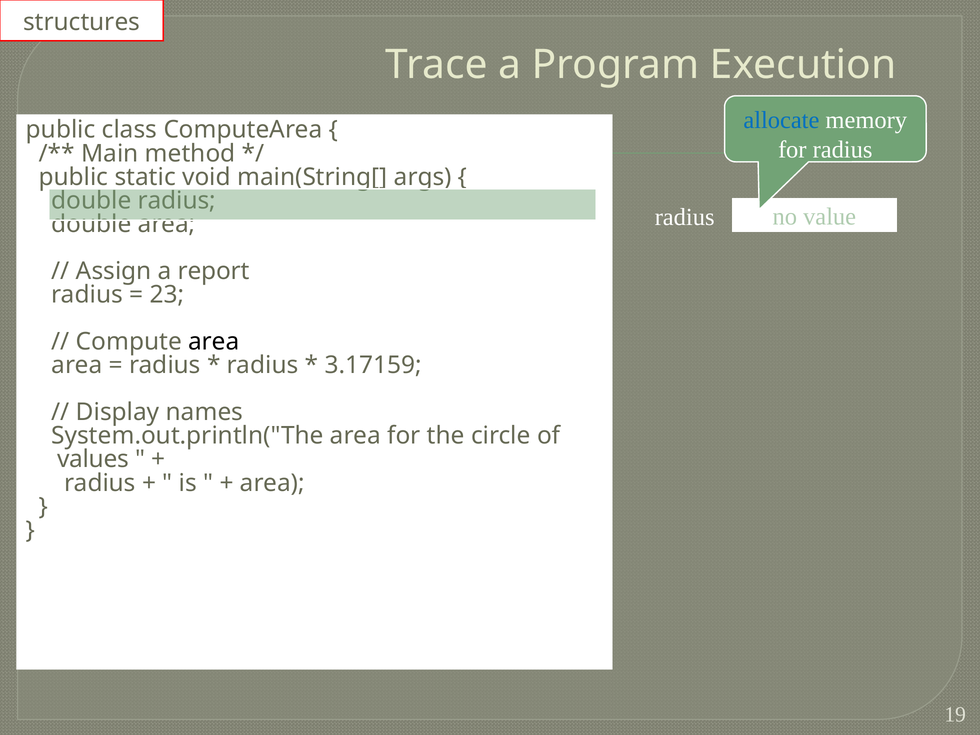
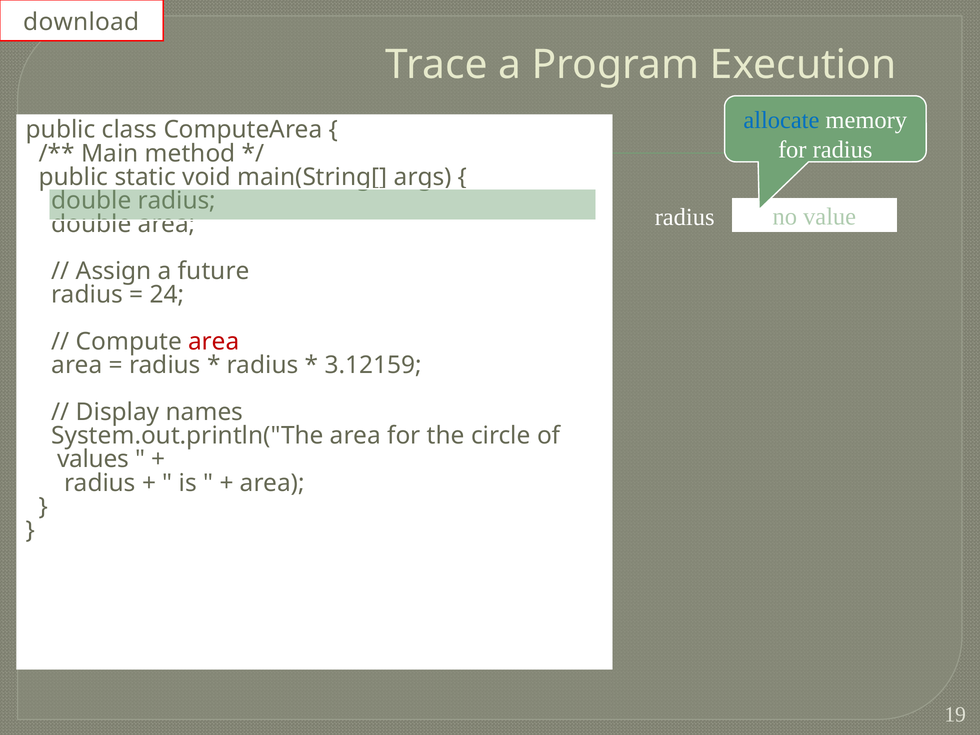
structures: structures -> download
report: report -> future
23: 23 -> 24
area at (214, 342) colour: black -> red
3.17159: 3.17159 -> 3.12159
